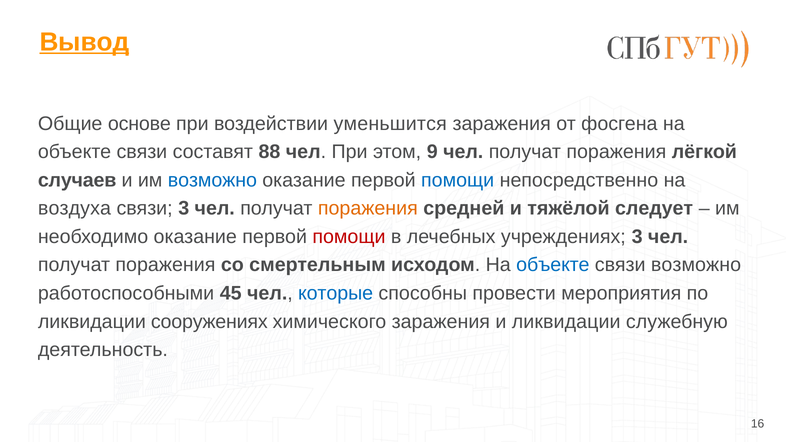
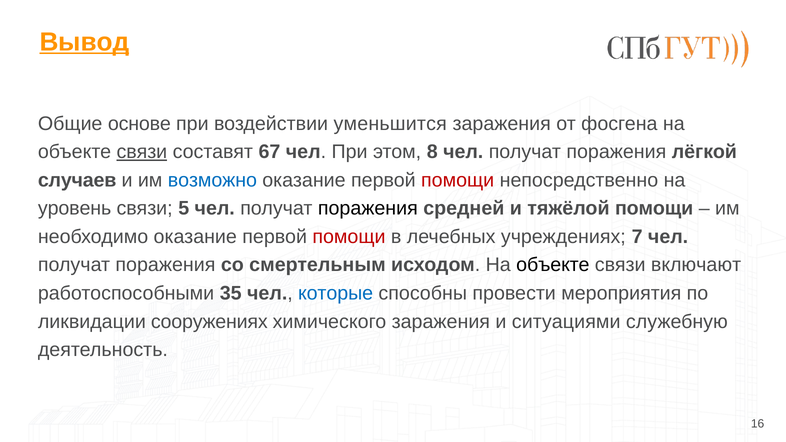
связи at (142, 152) underline: none -> present
88: 88 -> 67
9: 9 -> 8
помощи at (458, 180) colour: blue -> red
воздуха: воздуха -> уровень
связи 3: 3 -> 5
поражения at (368, 208) colour: orange -> black
тяжёлой следует: следует -> помощи
учреждениях 3: 3 -> 7
объекте at (553, 265) colour: blue -> black
связи возможно: возможно -> включают
45: 45 -> 35
и ликвидации: ликвидации -> ситуациями
